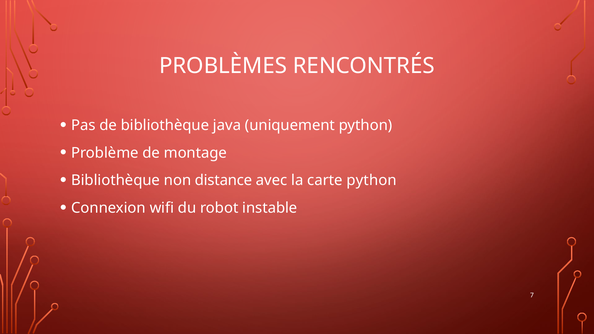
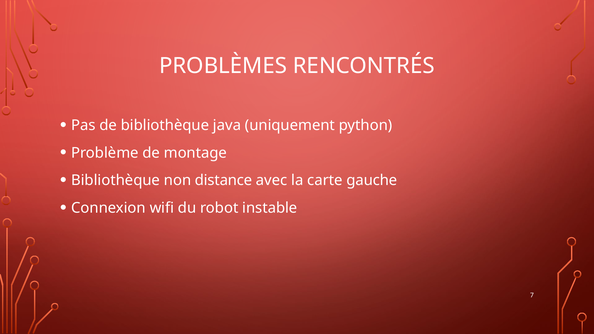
carte python: python -> gauche
